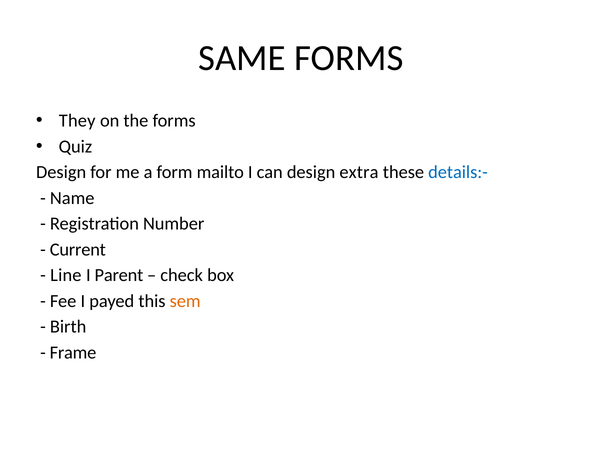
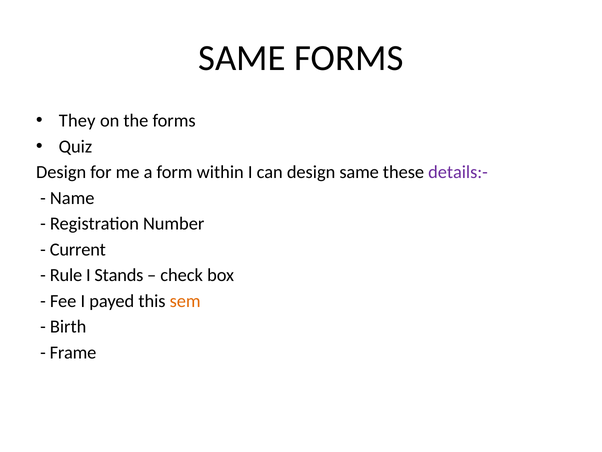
mailto: mailto -> within
design extra: extra -> same
details:- colour: blue -> purple
Line: Line -> Rule
Parent: Parent -> Stands
